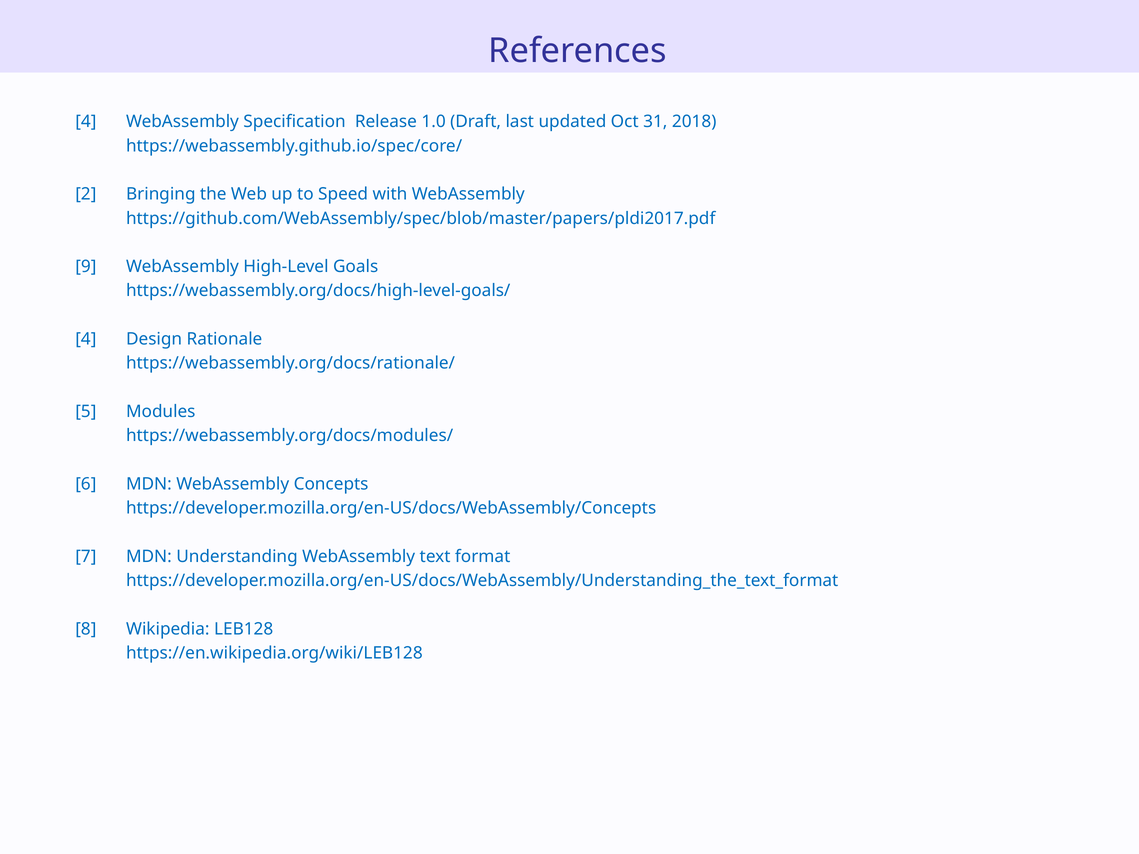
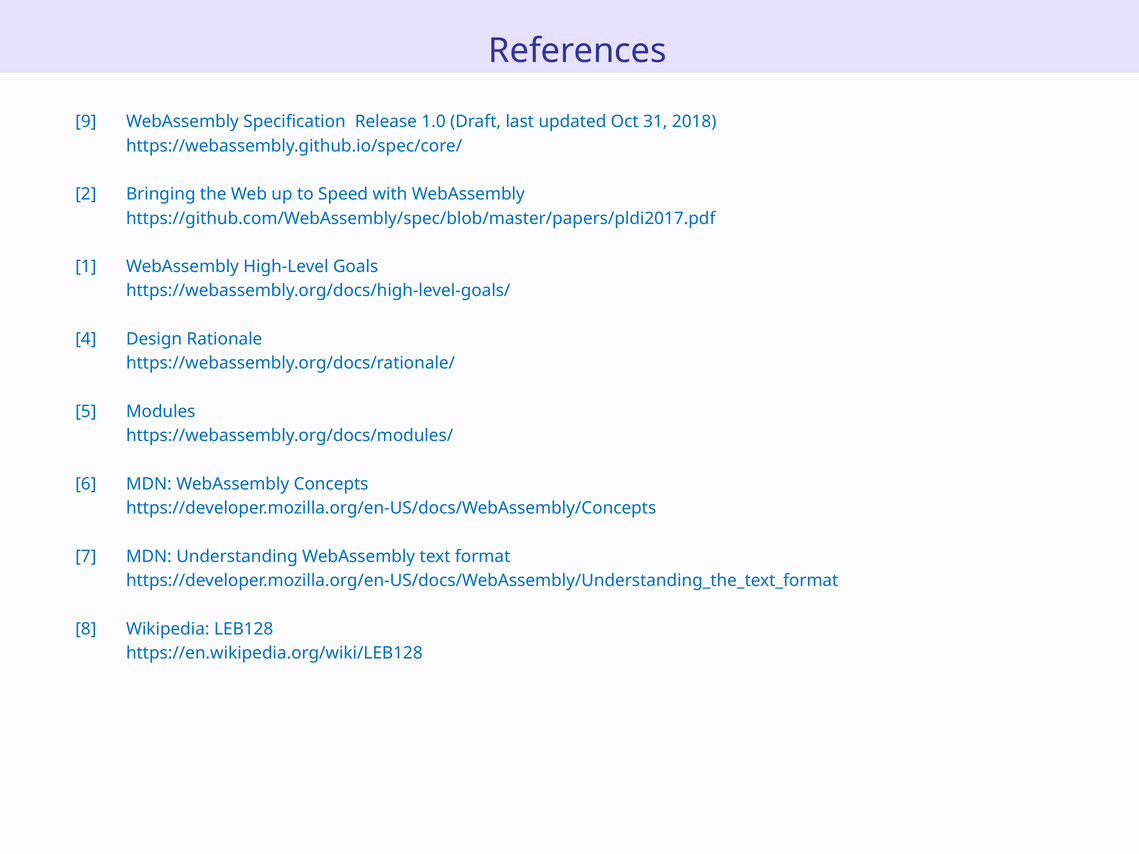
4 at (86, 122): 4 -> 9
9: 9 -> 1
